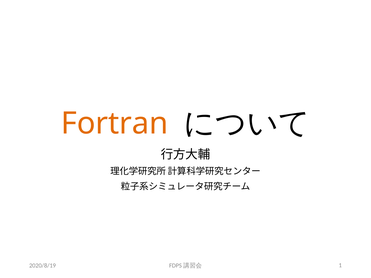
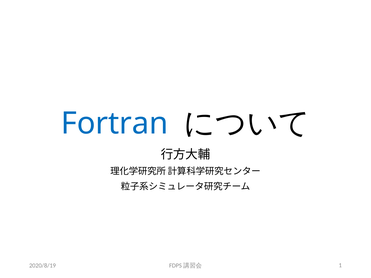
Fortran colour: orange -> blue
